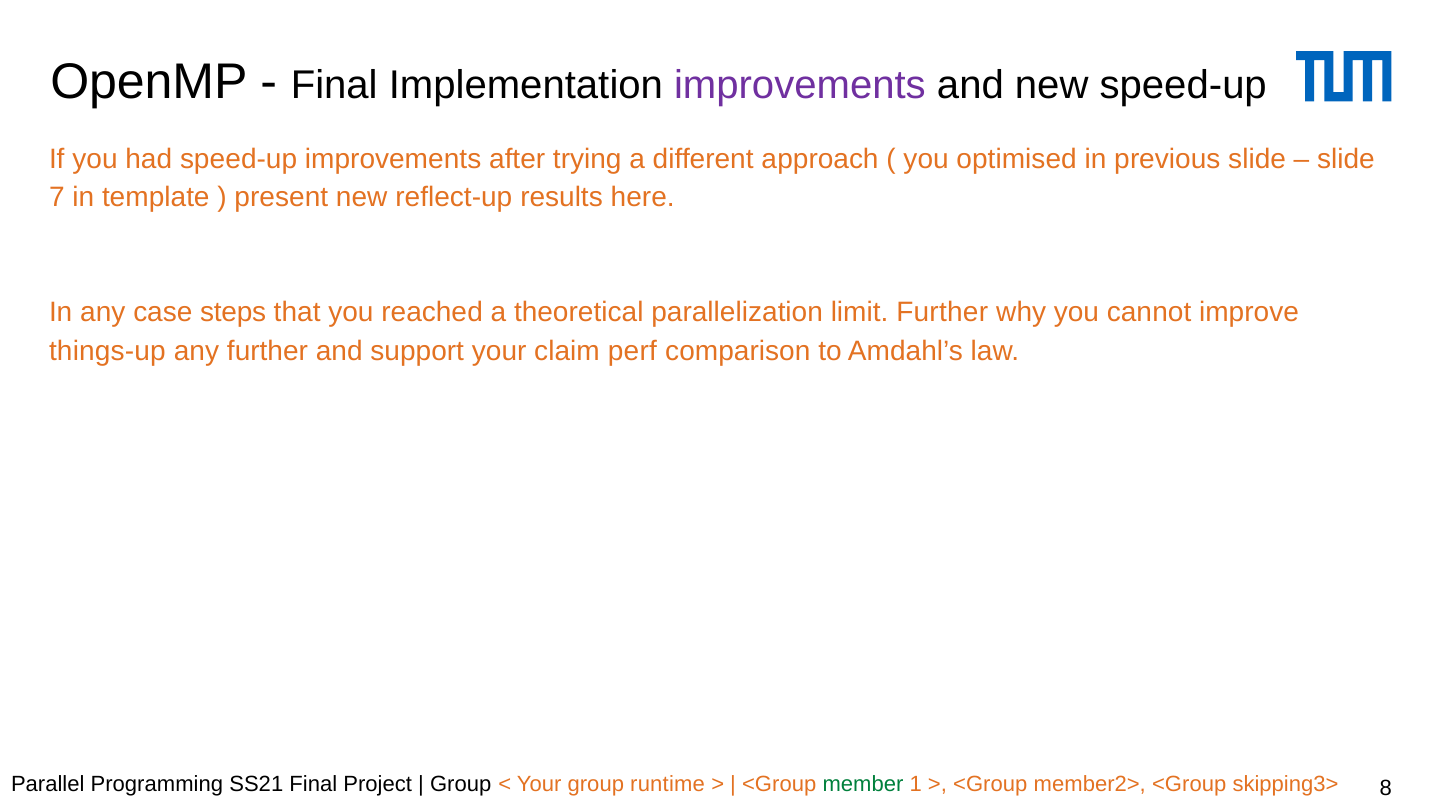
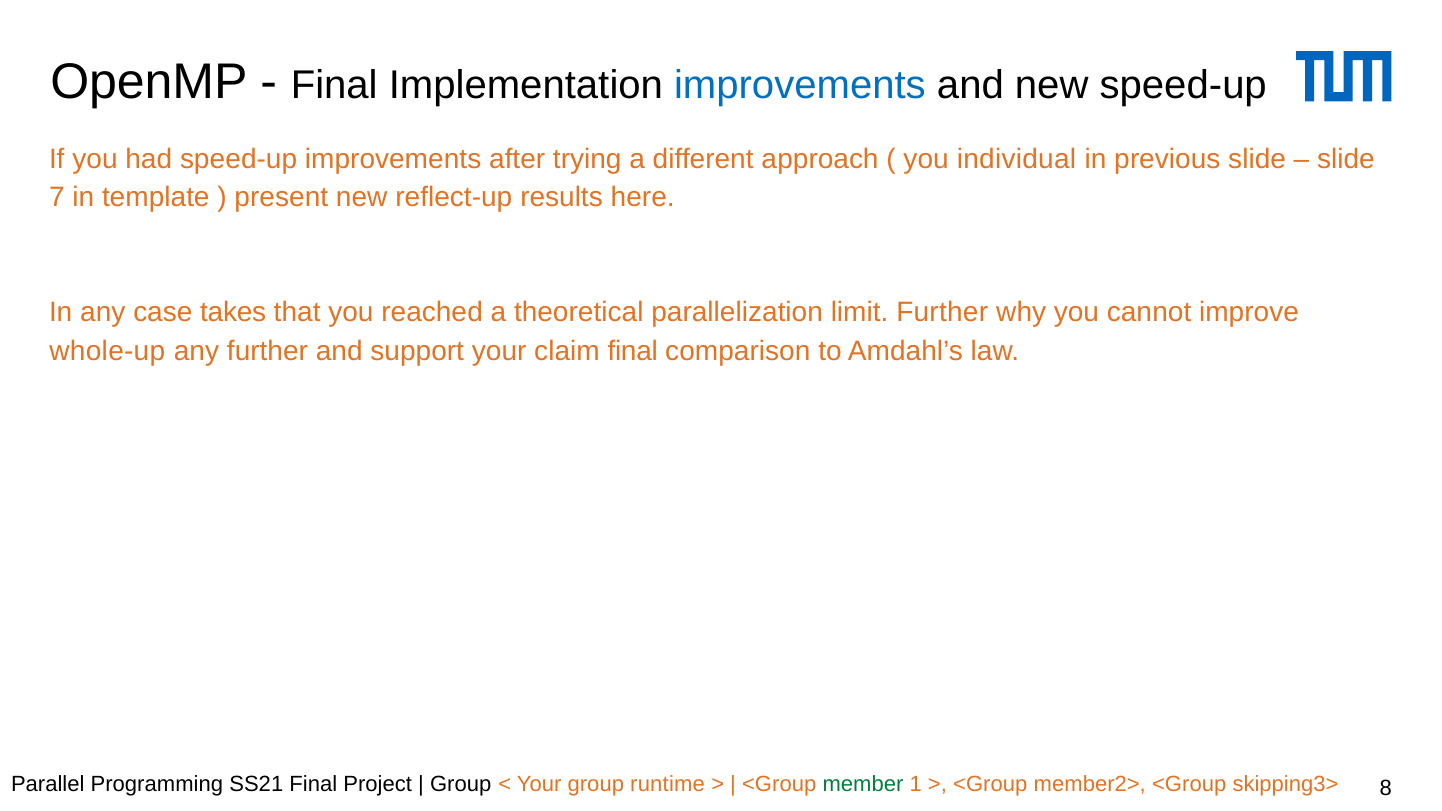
improvements at (800, 85) colour: purple -> blue
optimised: optimised -> individual
steps: steps -> takes
things-up: things-up -> whole-up
claim perf: perf -> final
